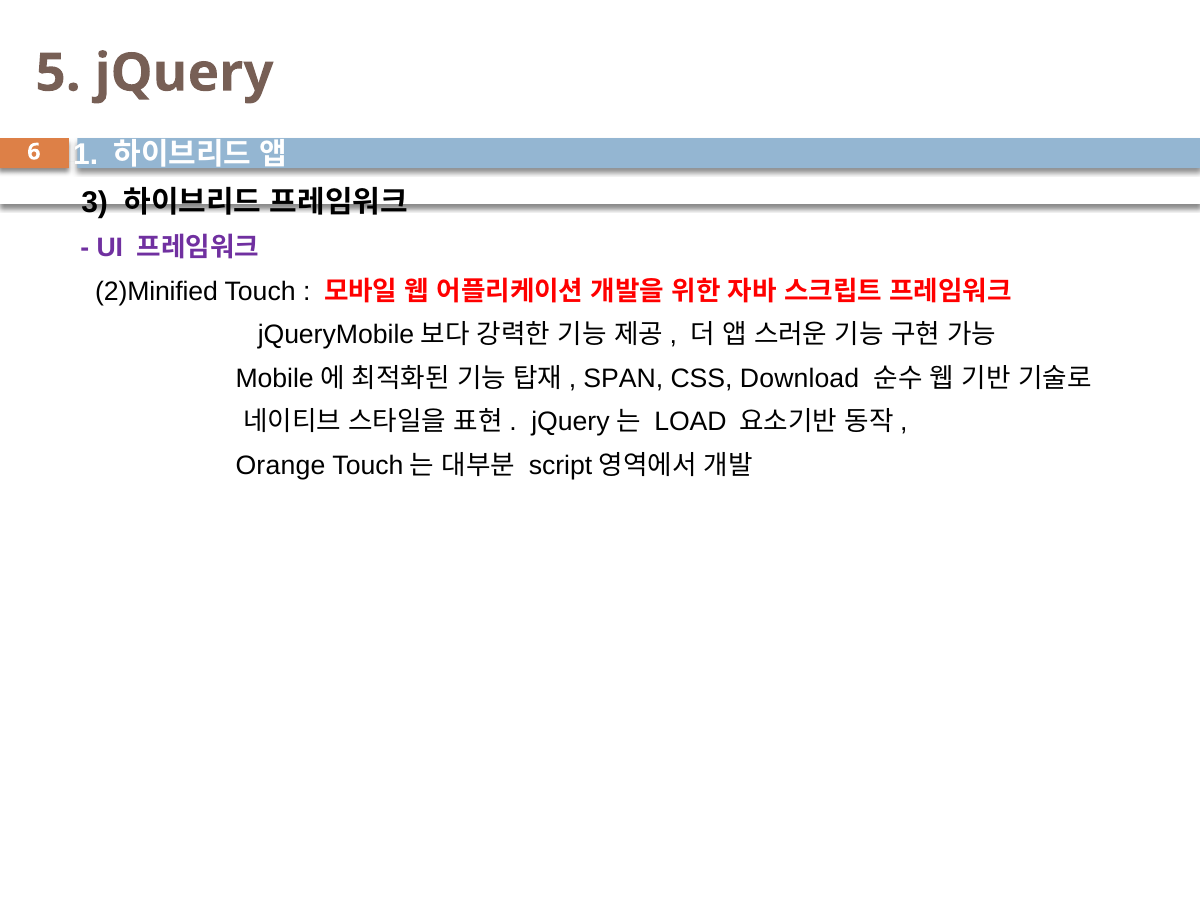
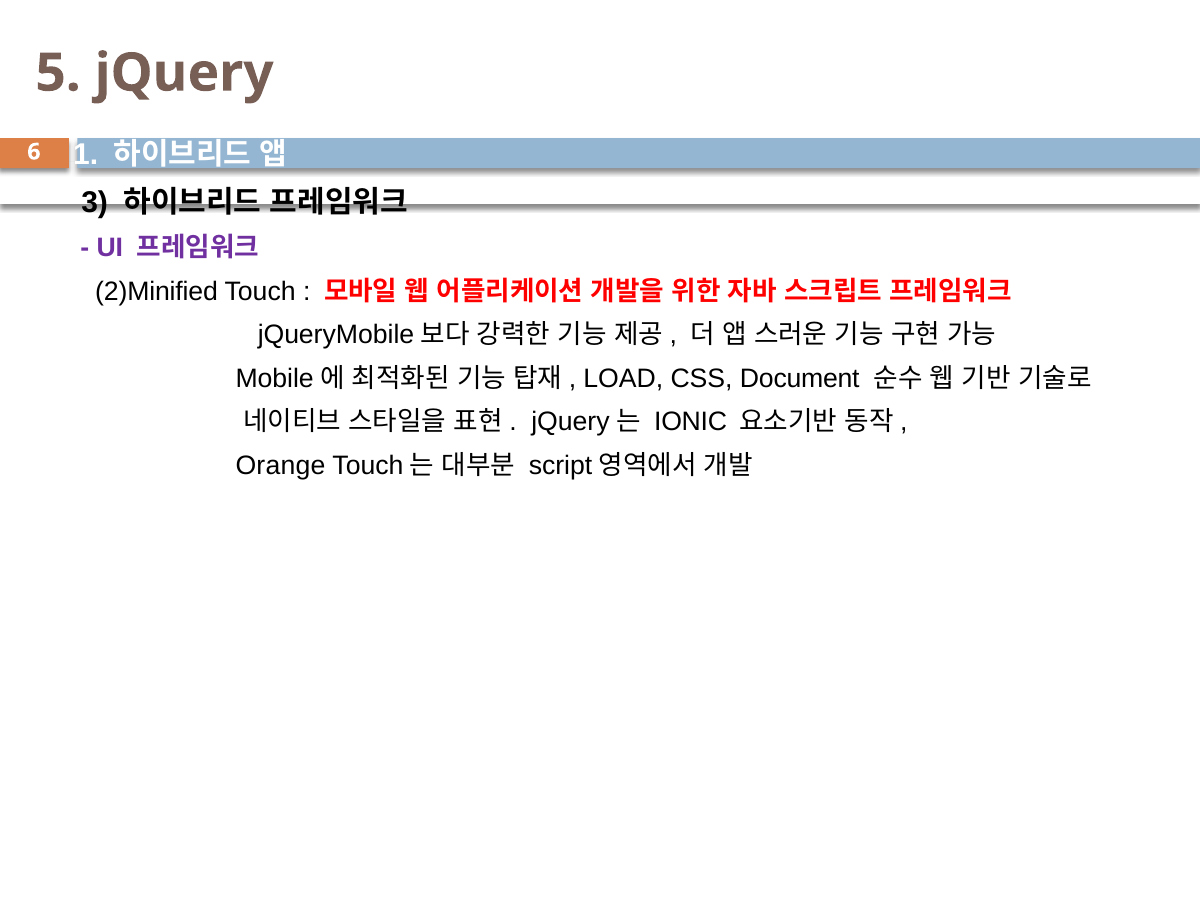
SPAN: SPAN -> LOAD
Download: Download -> Document
LOAD: LOAD -> IONIC
